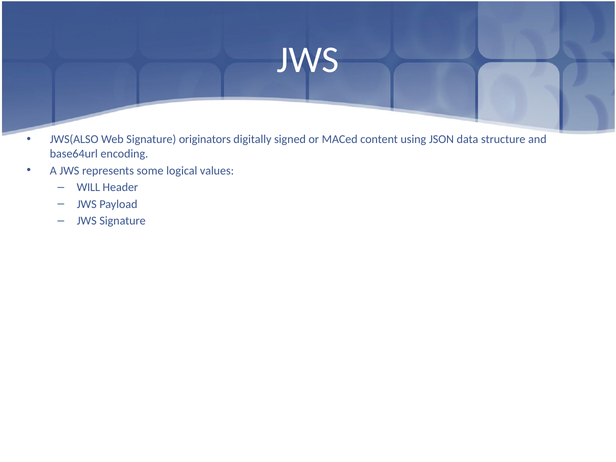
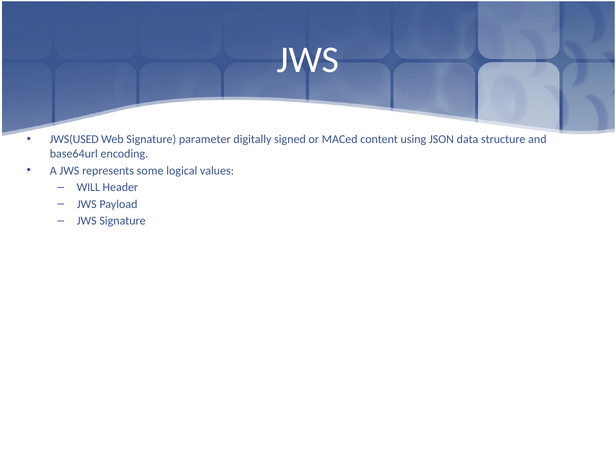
JWS(ALSO: JWS(ALSO -> JWS(USED
originators: originators -> parameter
